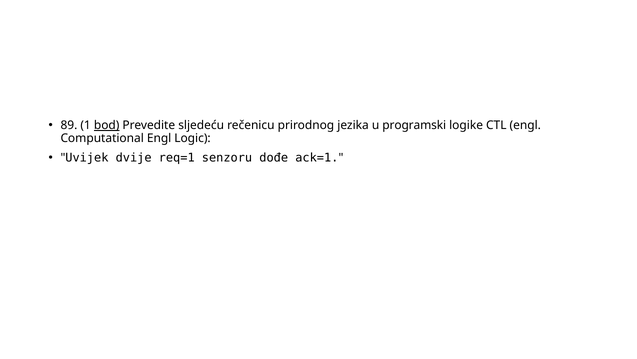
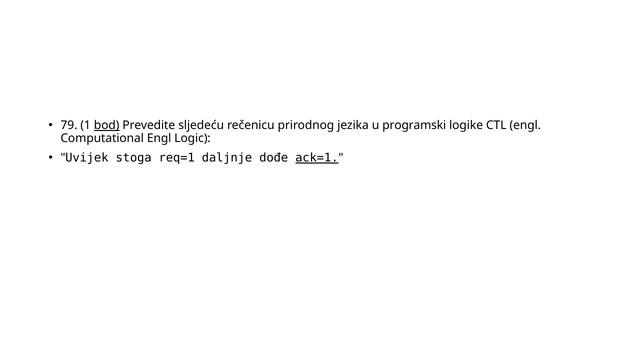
89: 89 -> 79
dvije: dvije -> stoga
senzoru: senzoru -> daljnje
ack=1 underline: none -> present
